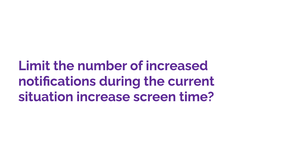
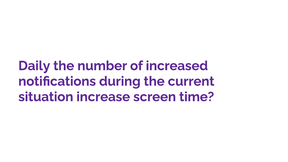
Limit: Limit -> Daily
